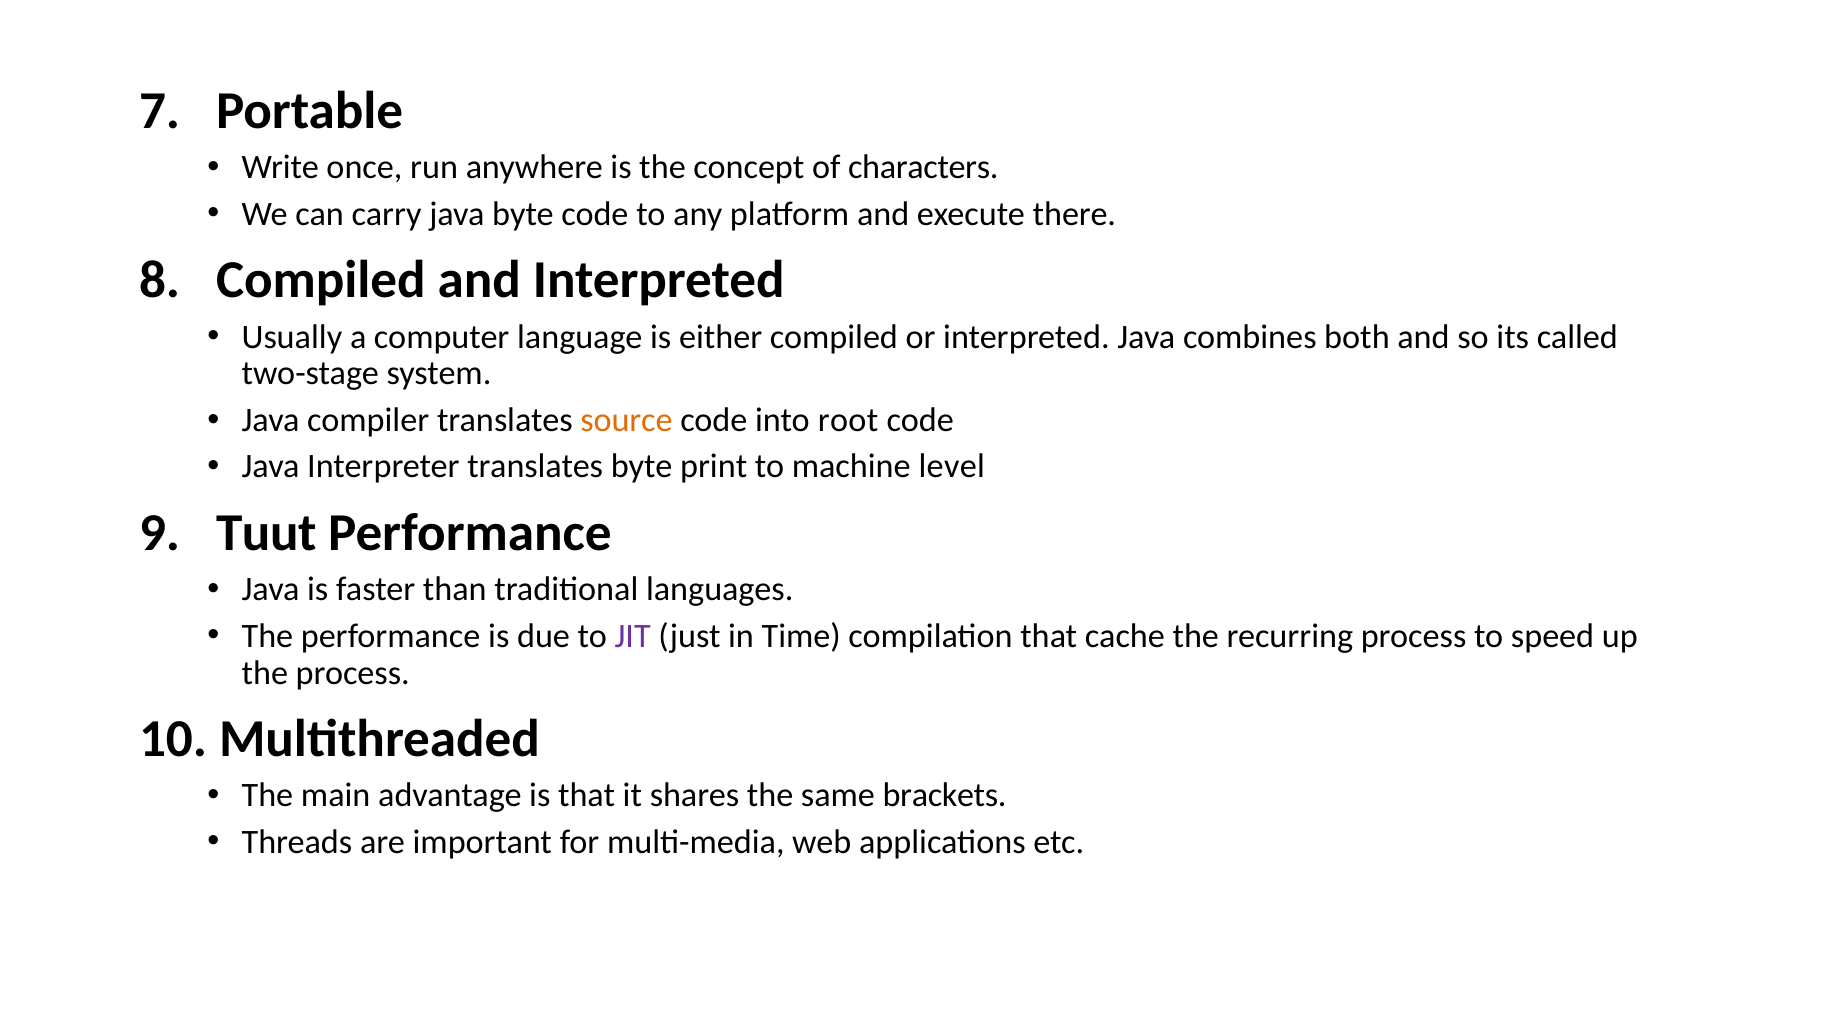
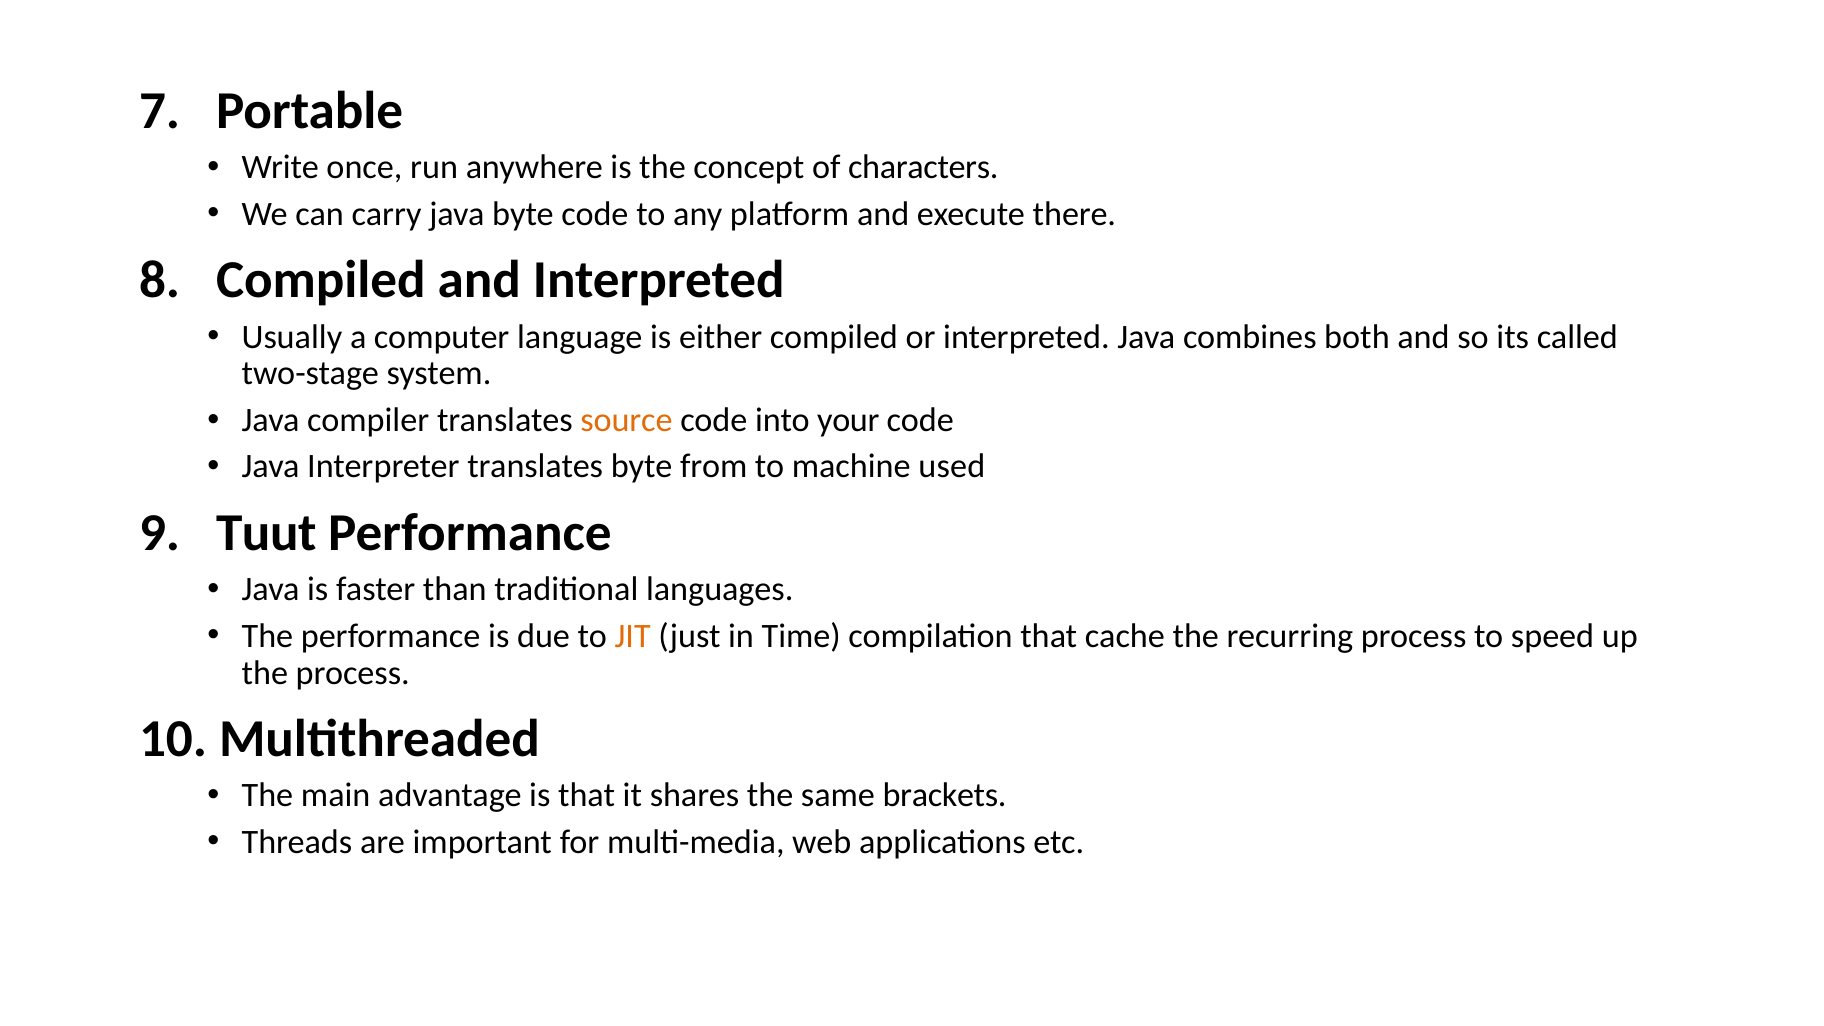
root: root -> your
print: print -> from
level: level -> used
JIT colour: purple -> orange
